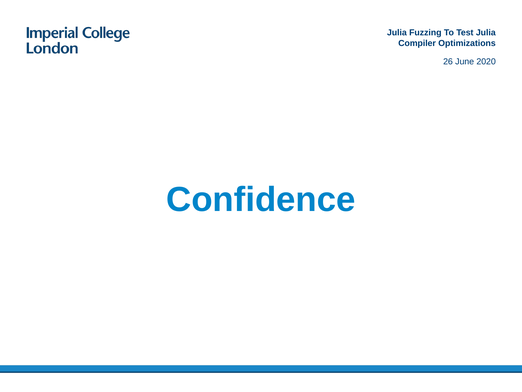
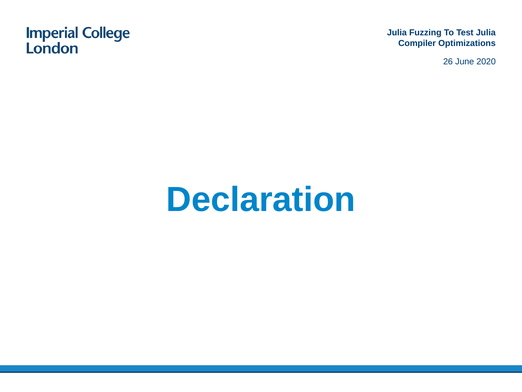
Confidence: Confidence -> Declaration
